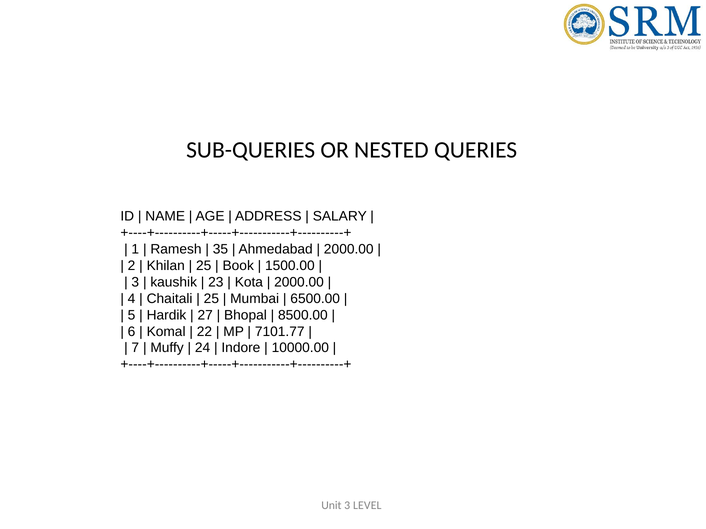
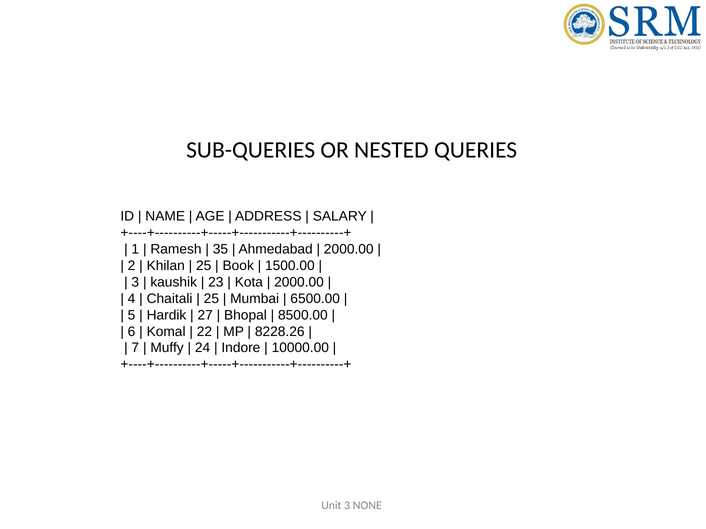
7101.77: 7101.77 -> 8228.26
LEVEL: LEVEL -> NONE
